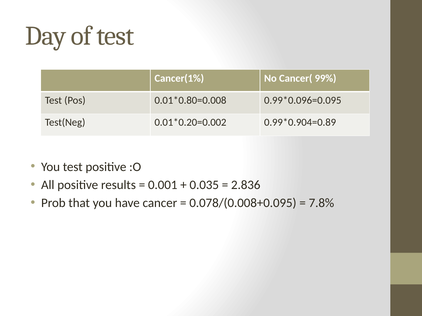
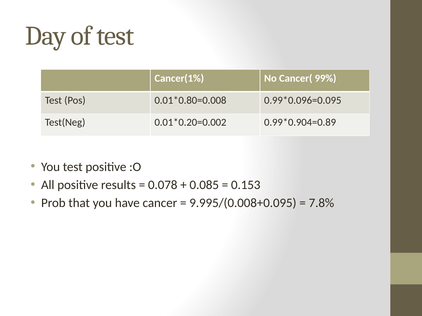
0.001: 0.001 -> 0.078
0.035: 0.035 -> 0.085
2.836: 2.836 -> 0.153
0.078/(0.008+0.095: 0.078/(0.008+0.095 -> 9.995/(0.008+0.095
